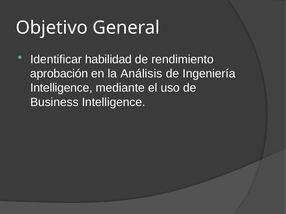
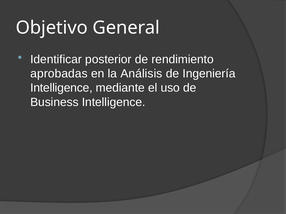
habilidad: habilidad -> posterior
aprobación: aprobación -> aprobadas
